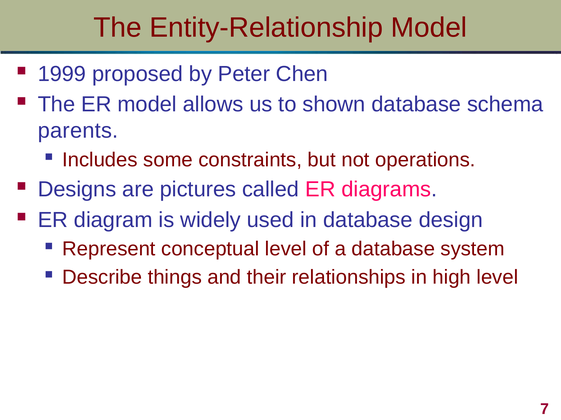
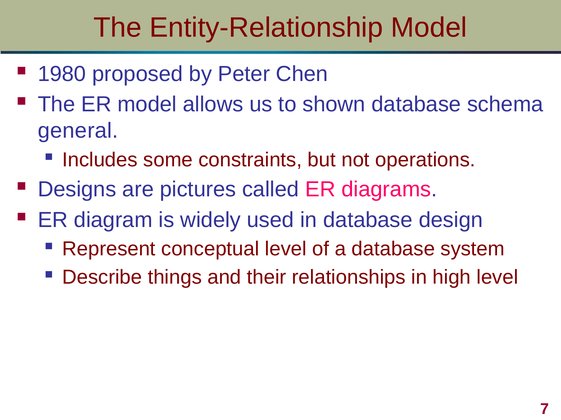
1999: 1999 -> 1980
parents: parents -> general
